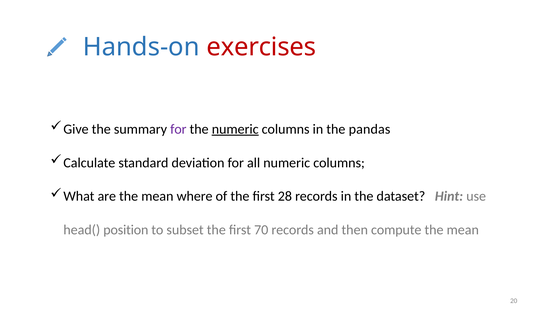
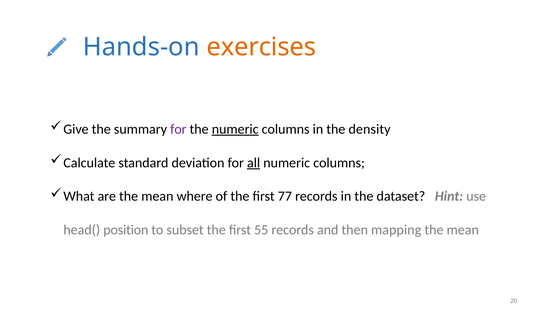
exercises colour: red -> orange
pandas: pandas -> density
all underline: none -> present
28: 28 -> 77
70: 70 -> 55
compute: compute -> mapping
